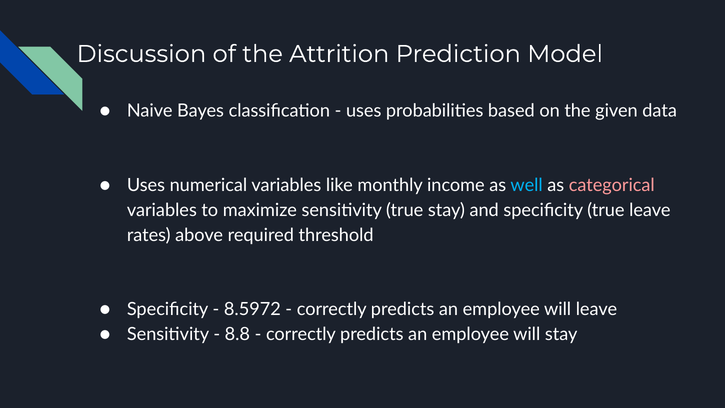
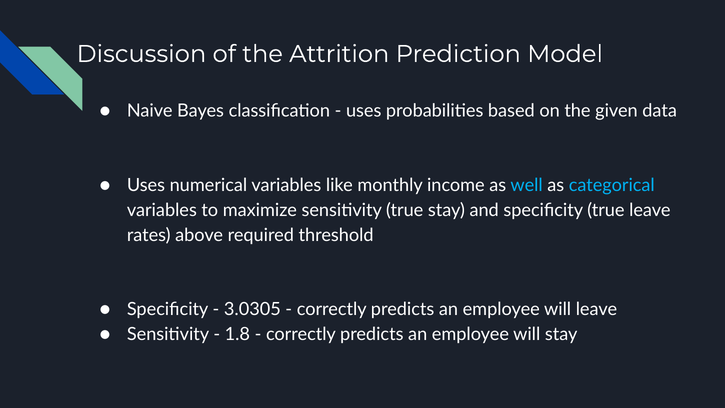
categorical colour: pink -> light blue
8.5972: 8.5972 -> 3.0305
8.8: 8.8 -> 1.8
